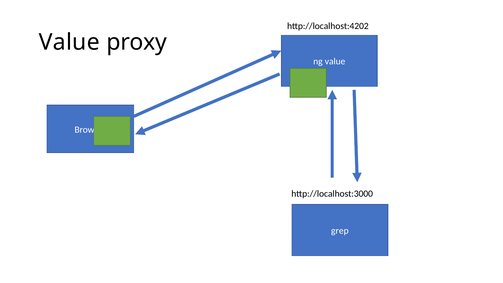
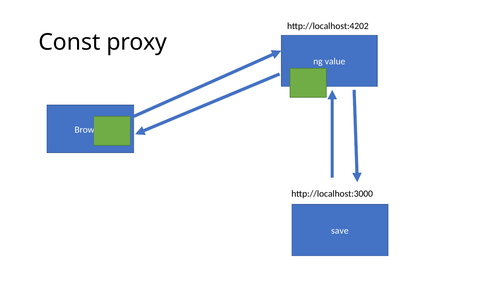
Value at (69, 42): Value -> Const
grep: grep -> save
